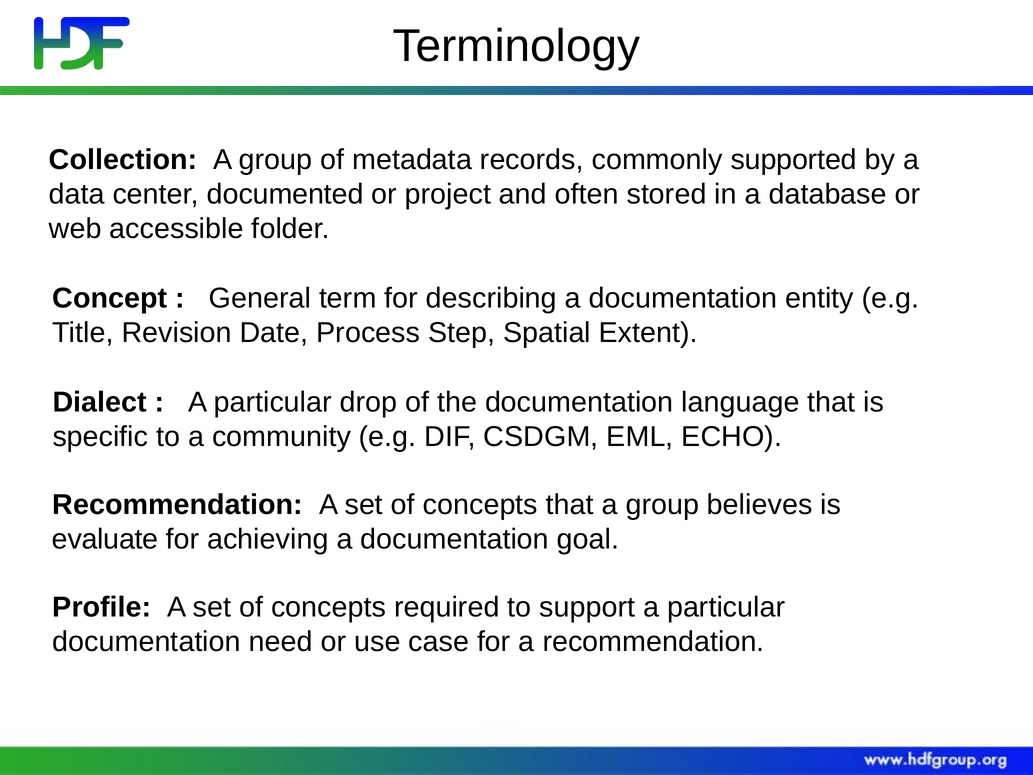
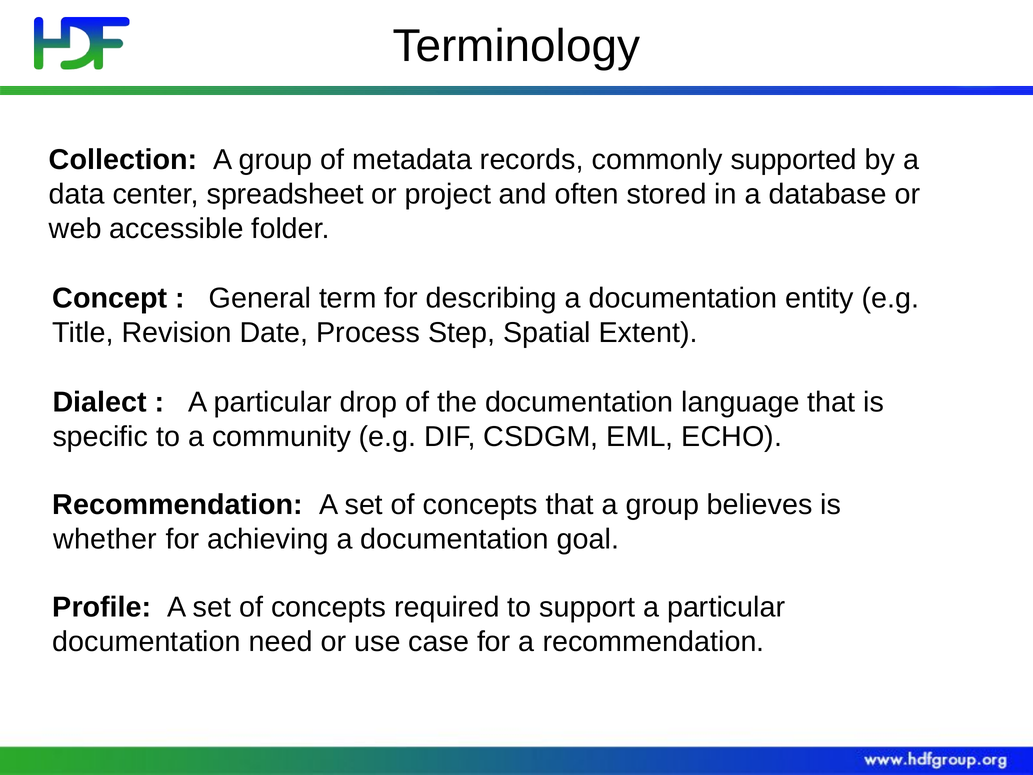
documented: documented -> spreadsheet
evaluate: evaluate -> whether
